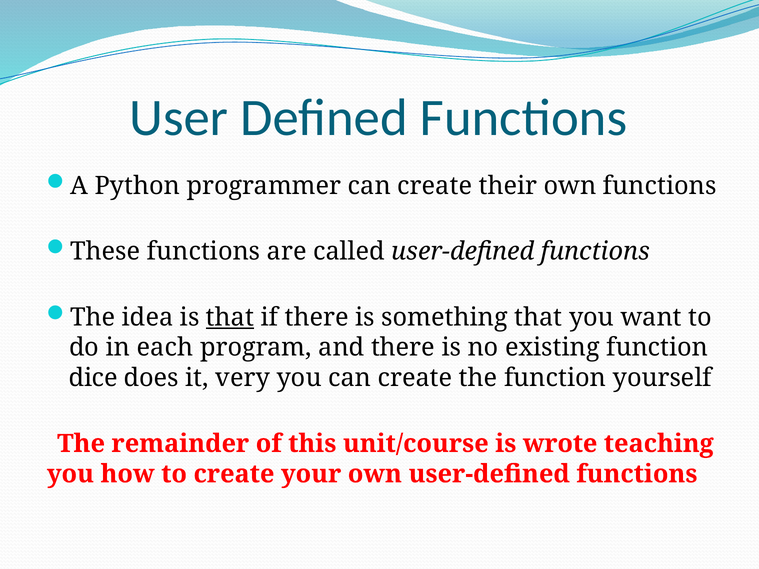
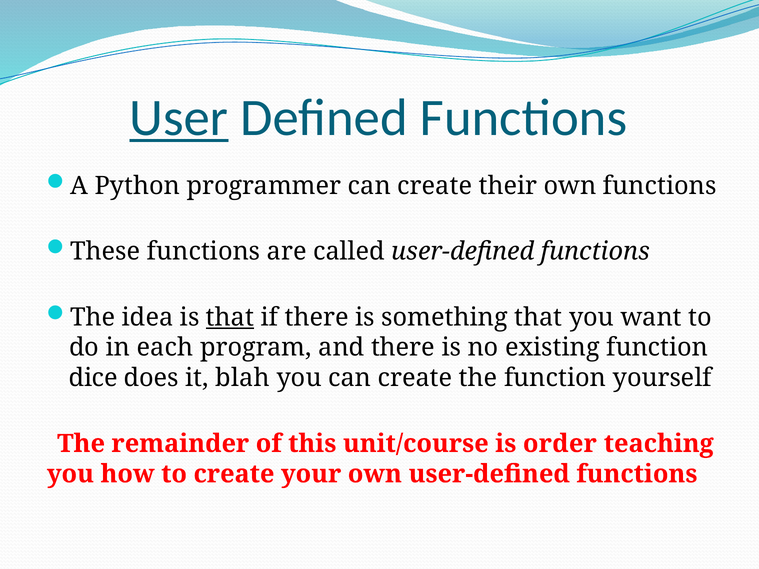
User underline: none -> present
very: very -> blah
wrote: wrote -> order
